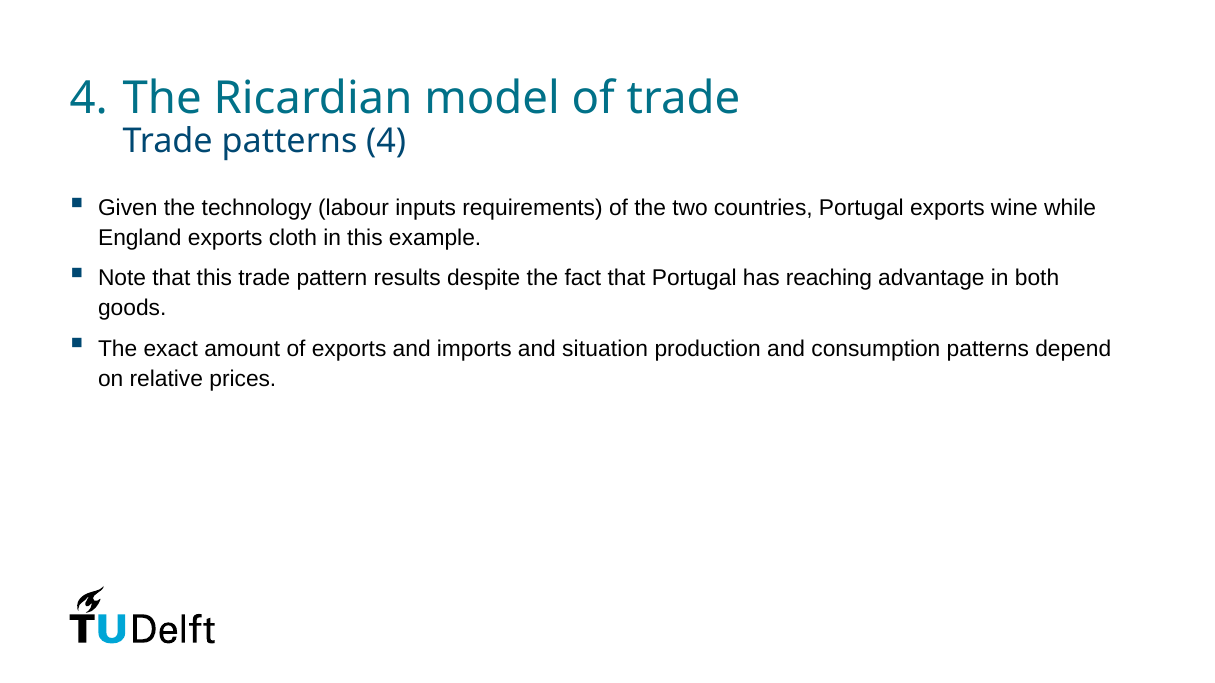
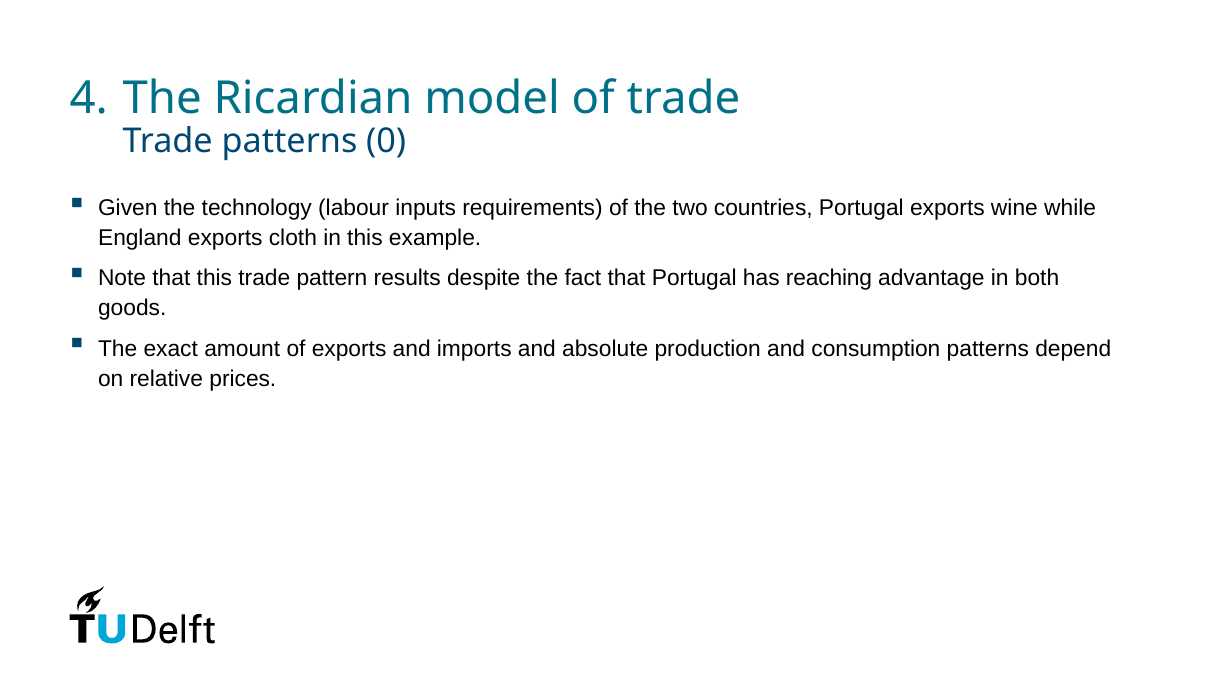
patterns 4: 4 -> 0
situation: situation -> absolute
